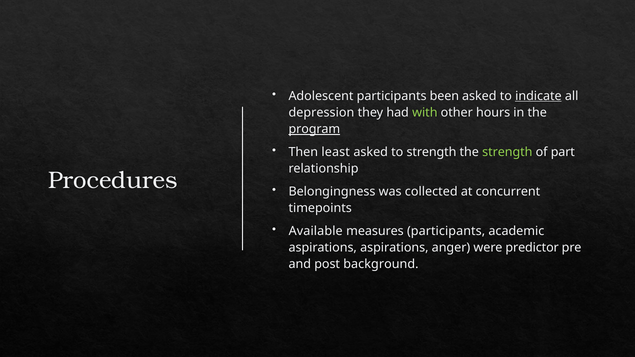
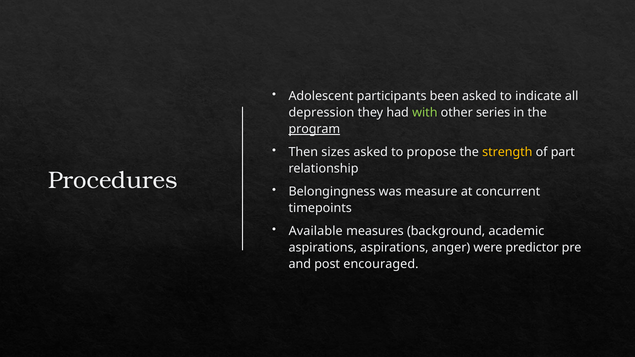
indicate underline: present -> none
hours: hours -> series
least: least -> sizes
to strength: strength -> propose
strength at (507, 152) colour: light green -> yellow
collected: collected -> measure
measures participants: participants -> background
background: background -> encouraged
